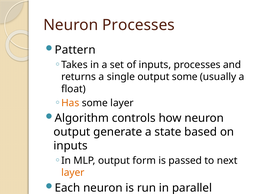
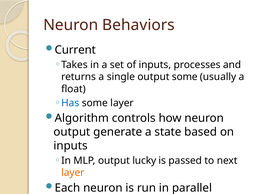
Neuron Processes: Processes -> Behaviors
Pattern: Pattern -> Current
Has colour: orange -> blue
form: form -> lucky
